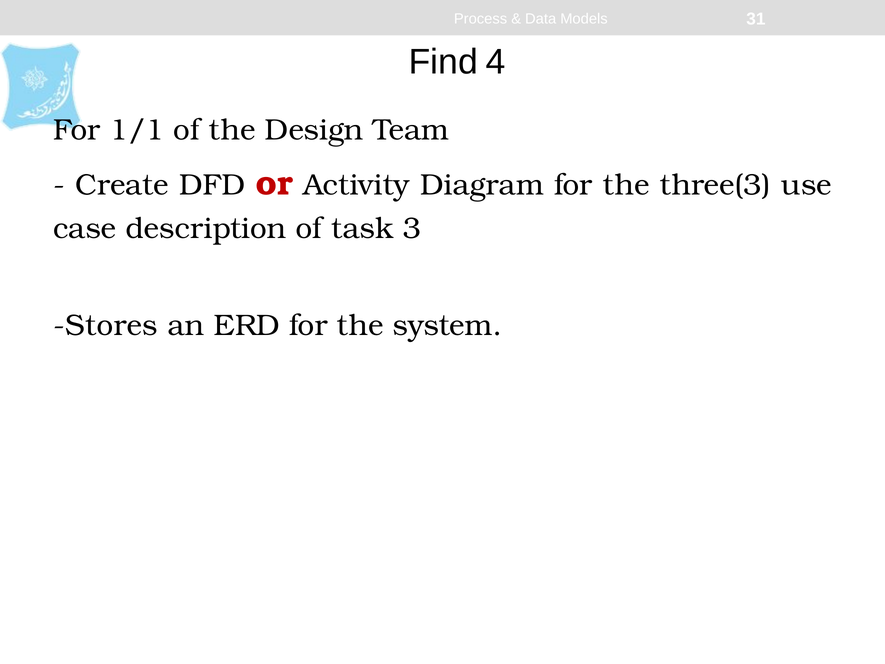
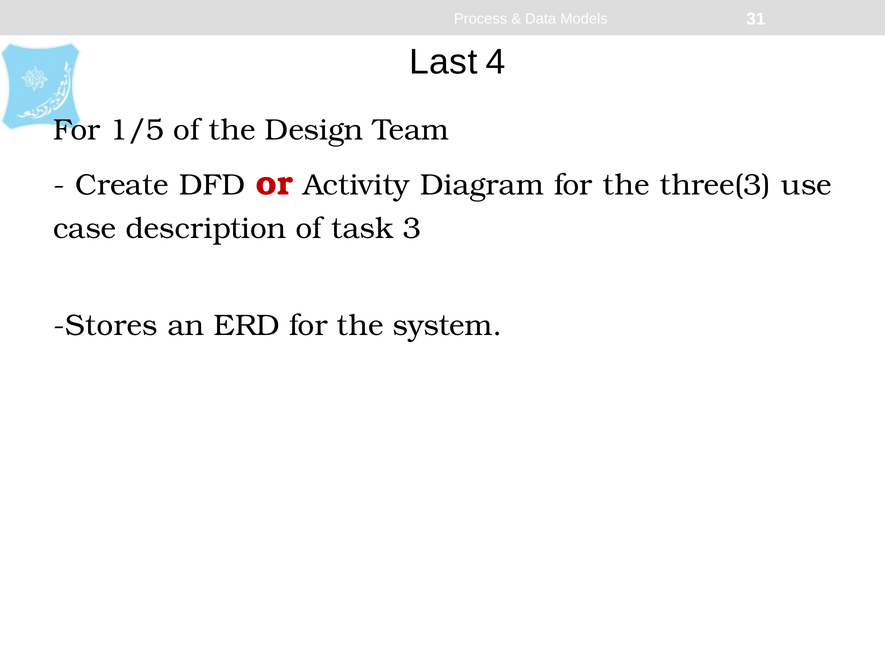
Find: Find -> Last
1/1: 1/1 -> 1/5
